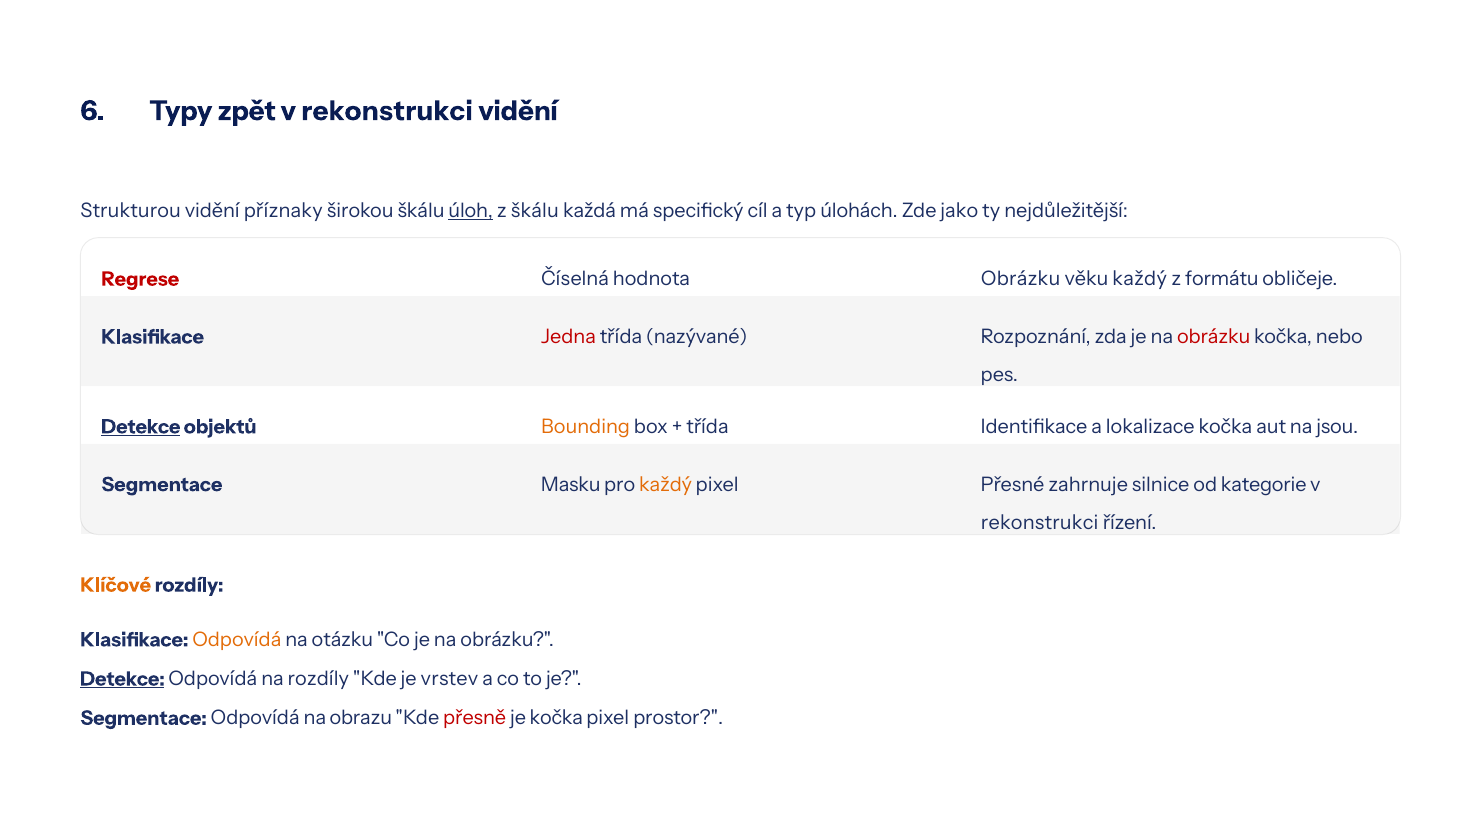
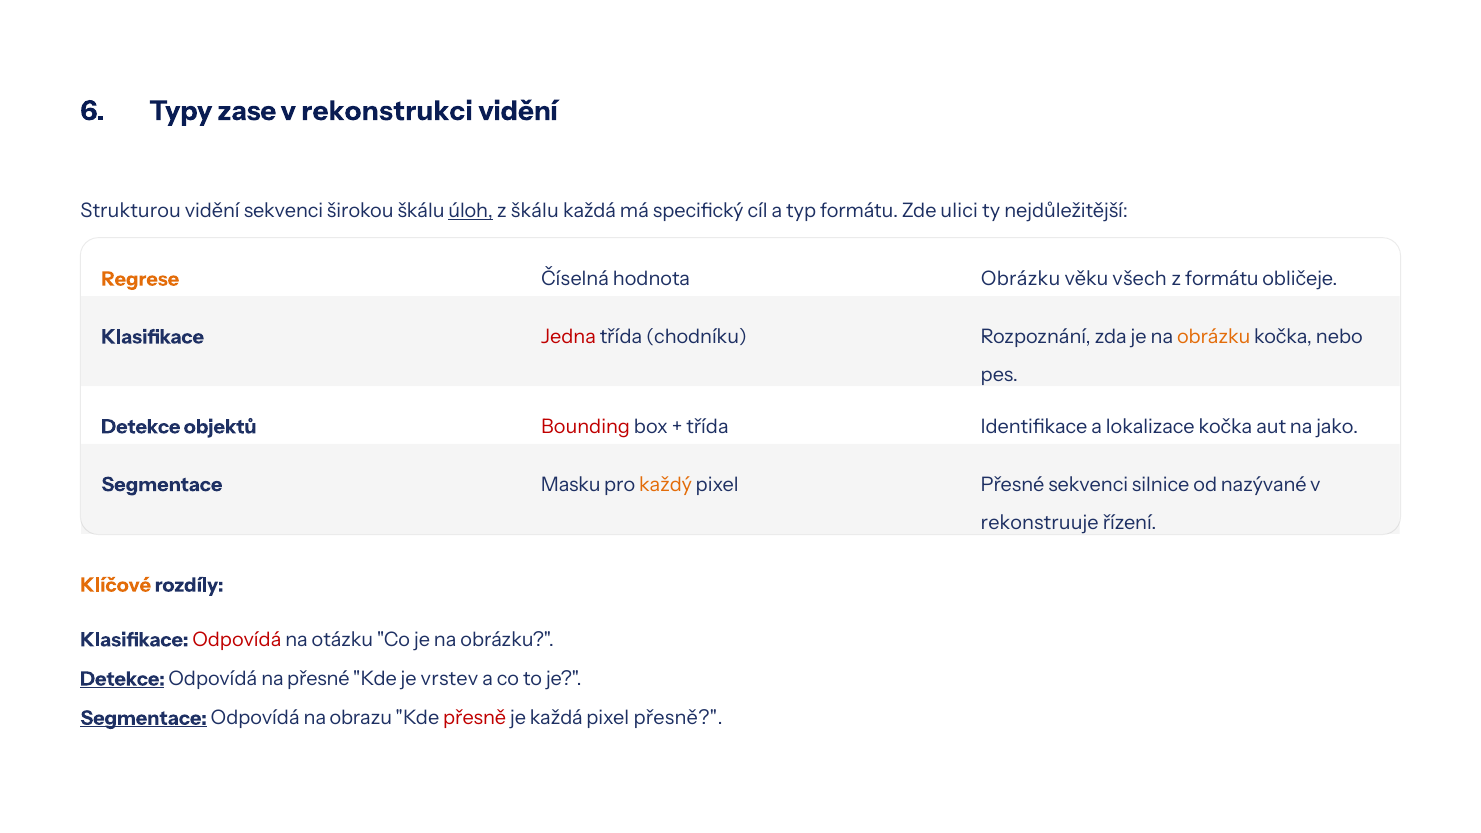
zpět: zpět -> zase
vidění příznaky: příznaky -> sekvenci
typ úlohách: úlohách -> formátu
jako: jako -> ulici
Regrese colour: red -> orange
věku každý: každý -> všech
nazývané: nazývané -> chodníku
obrázku at (1214, 337) colour: red -> orange
Detekce at (141, 427) underline: present -> none
Bounding colour: orange -> red
jsou: jsou -> jako
Přesné zahrnuje: zahrnuje -> sekvenci
kategorie: kategorie -> nazývané
rekonstrukci at (1040, 523): rekonstrukci -> rekonstruuje
Odpovídá at (237, 640) colour: orange -> red
na rozdíly: rozdíly -> přesné
Segmentace at (144, 718) underline: none -> present
je kočka: kočka -> každá
pixel prostor: prostor -> přesně
